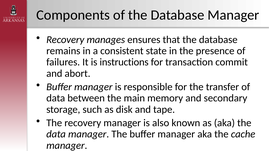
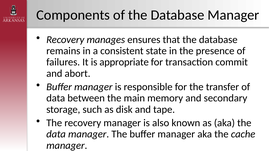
instructions: instructions -> appropriate
